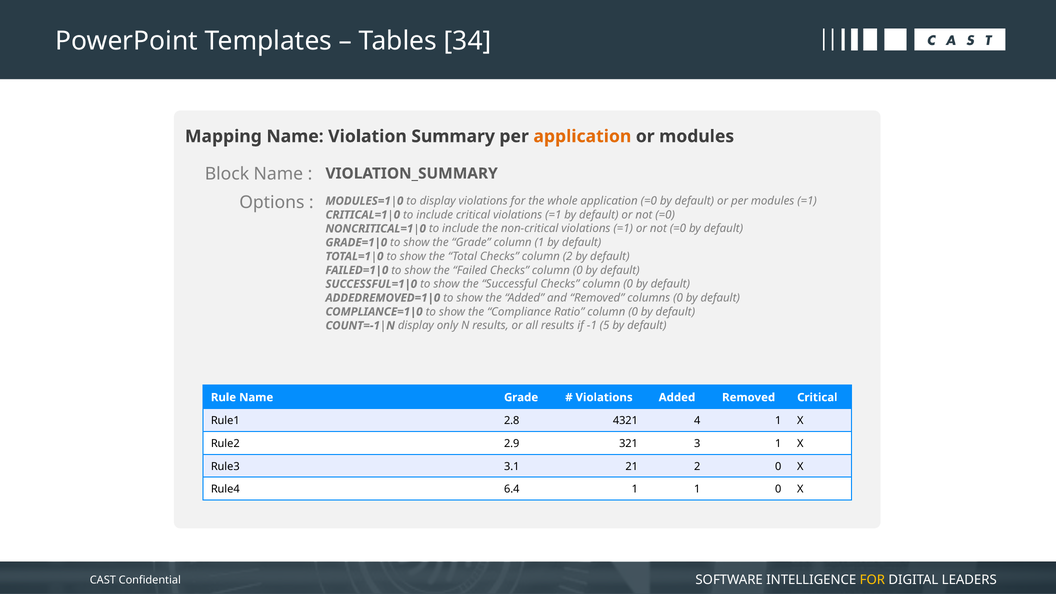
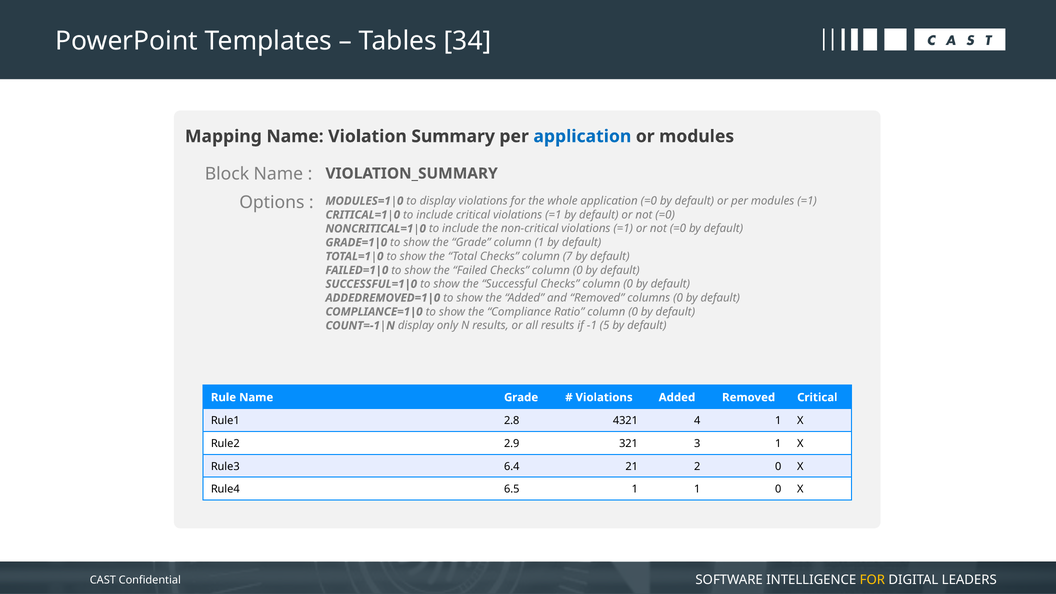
application at (582, 136) colour: orange -> blue
column 2: 2 -> 7
3.1: 3.1 -> 6.4
6.4: 6.4 -> 6.5
